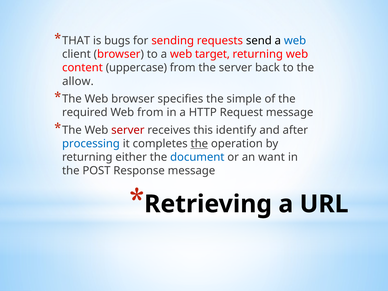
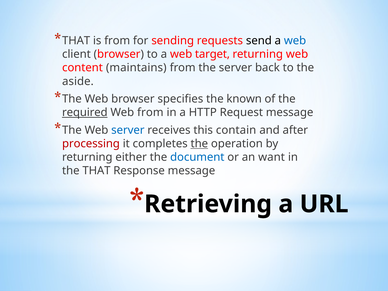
is bugs: bugs -> from
uppercase: uppercase -> maintains
allow: allow -> aside
simple: simple -> known
required underline: none -> present
server at (128, 130) colour: red -> blue
identify: identify -> contain
processing colour: blue -> red
the POST: POST -> THAT
